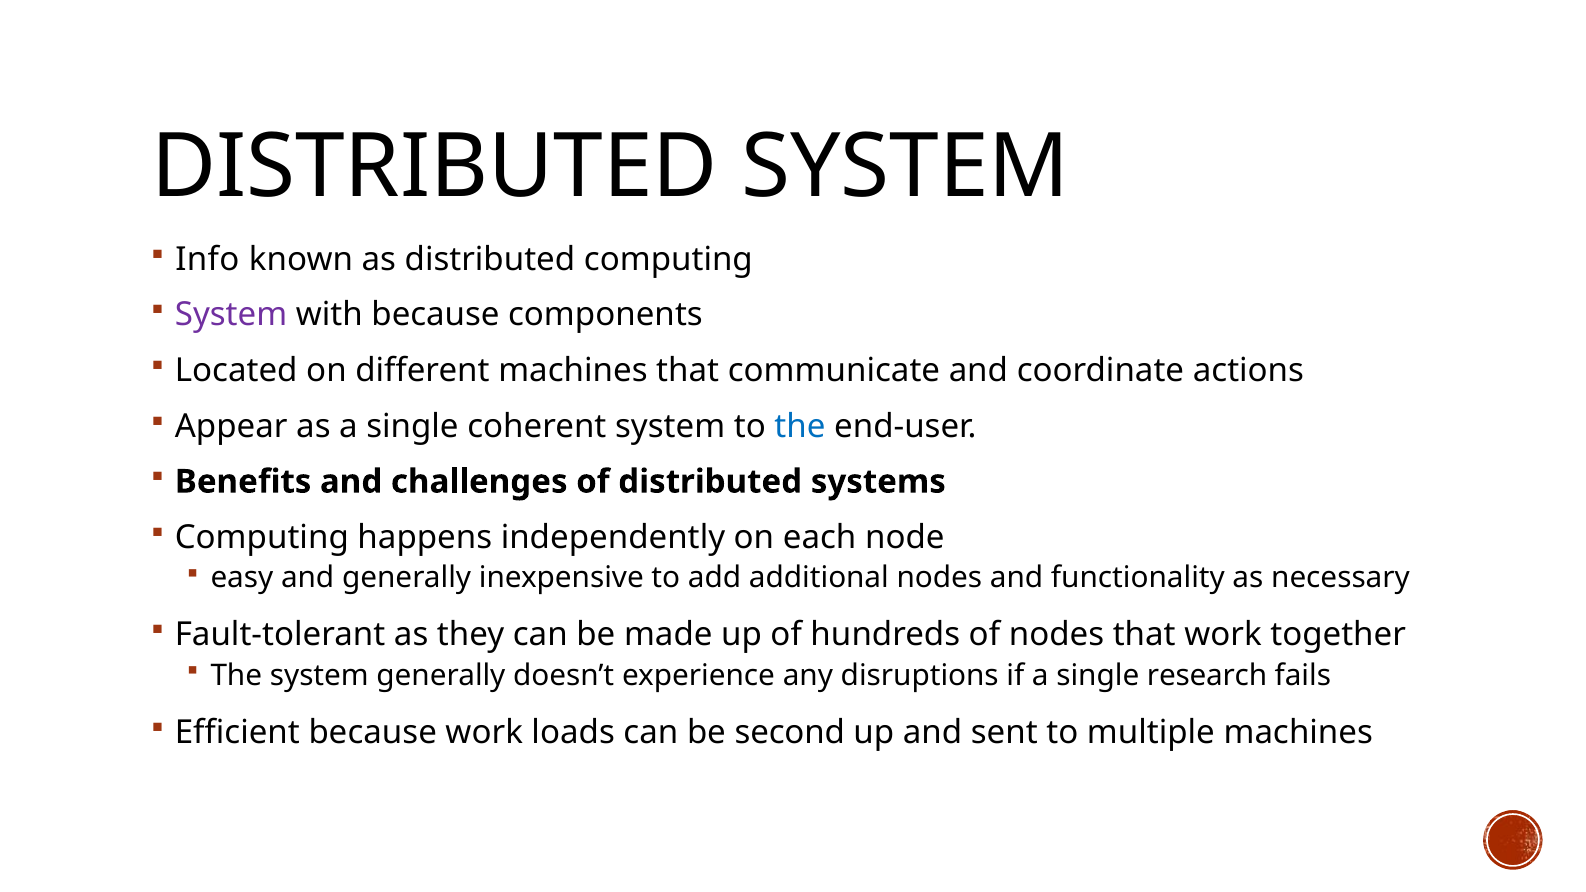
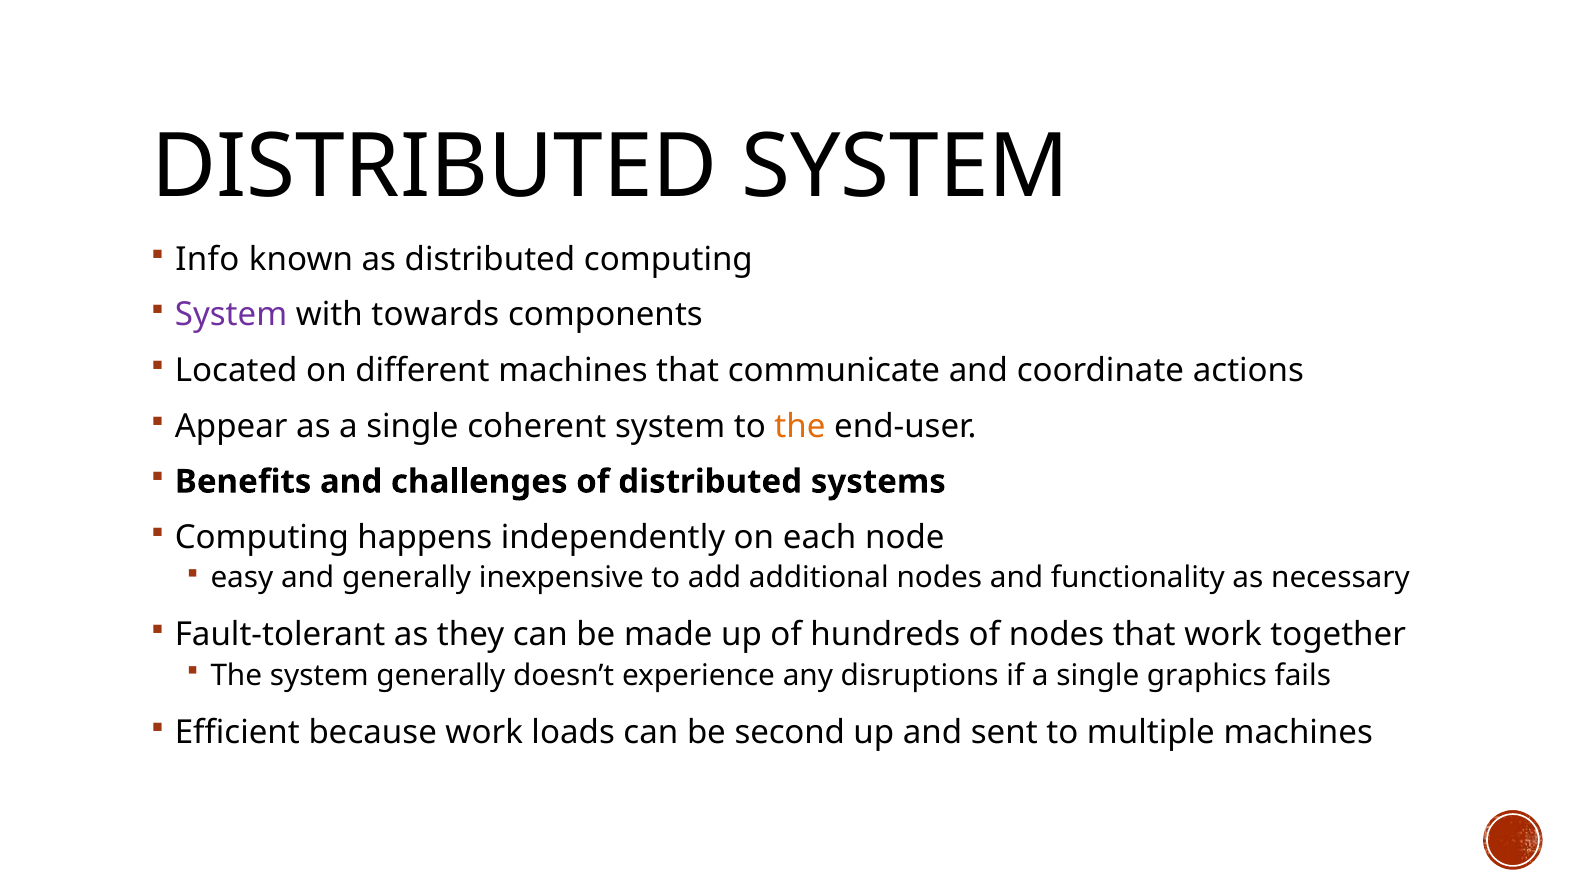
with because: because -> towards
the at (800, 426) colour: blue -> orange
research: research -> graphics
